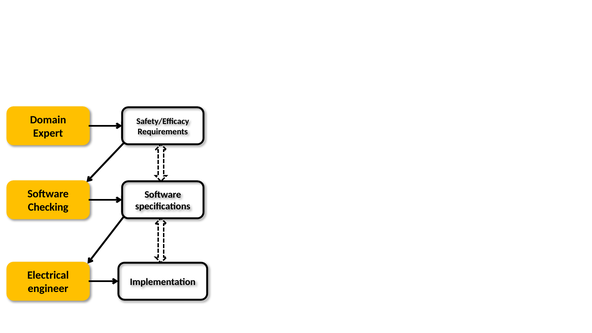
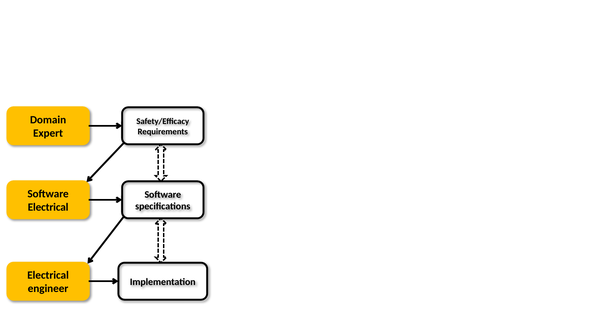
Checking at (48, 207): Checking -> Electrical
